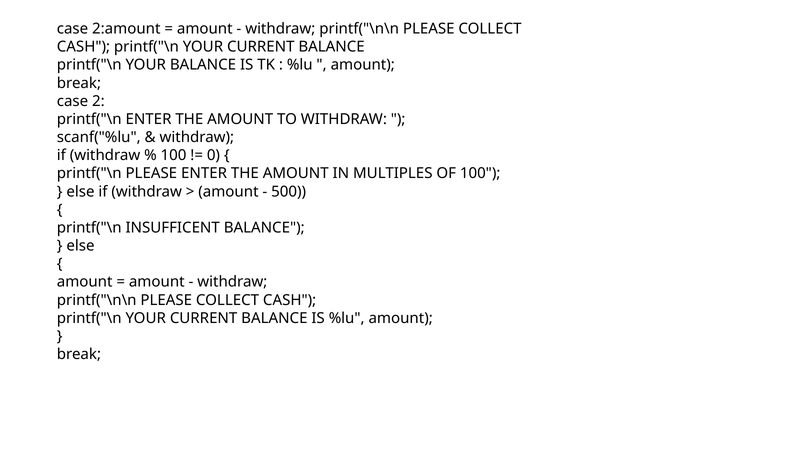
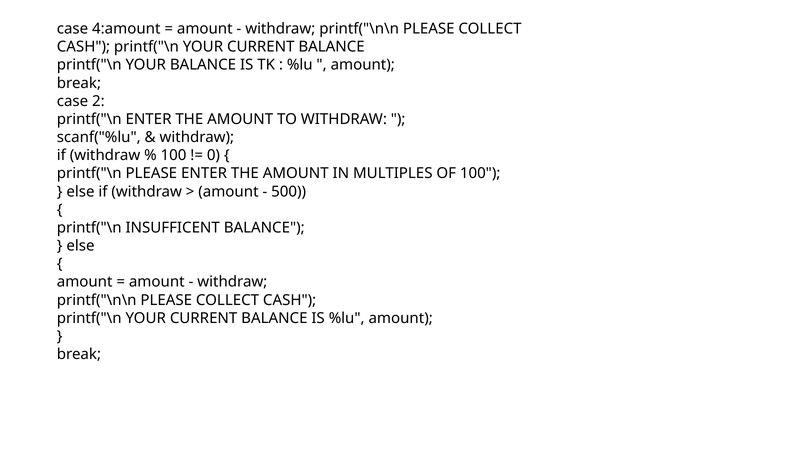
2:amount: 2:amount -> 4:amount
